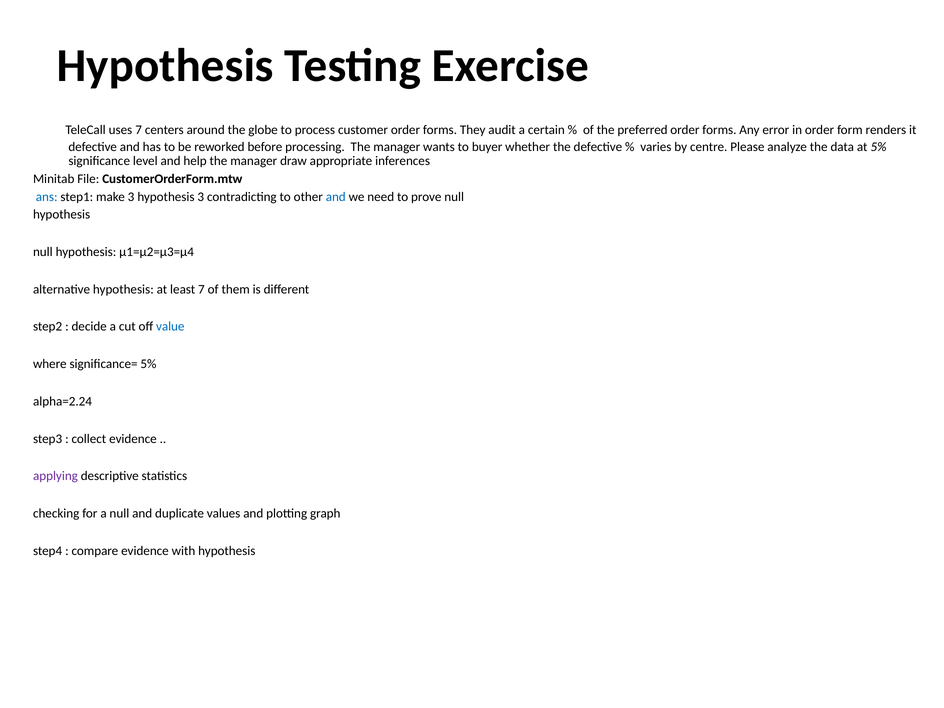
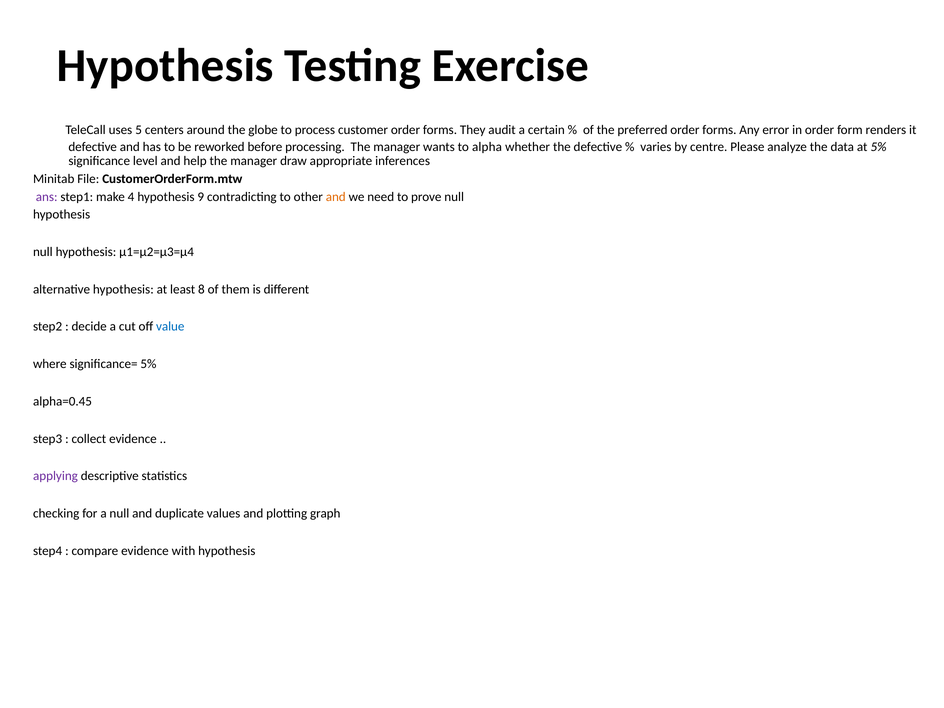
uses 7: 7 -> 5
buyer: buyer -> alpha
ans colour: blue -> purple
make 3: 3 -> 4
hypothesis 3: 3 -> 9
and at (336, 197) colour: blue -> orange
least 7: 7 -> 8
alpha=2.24: alpha=2.24 -> alpha=0.45
